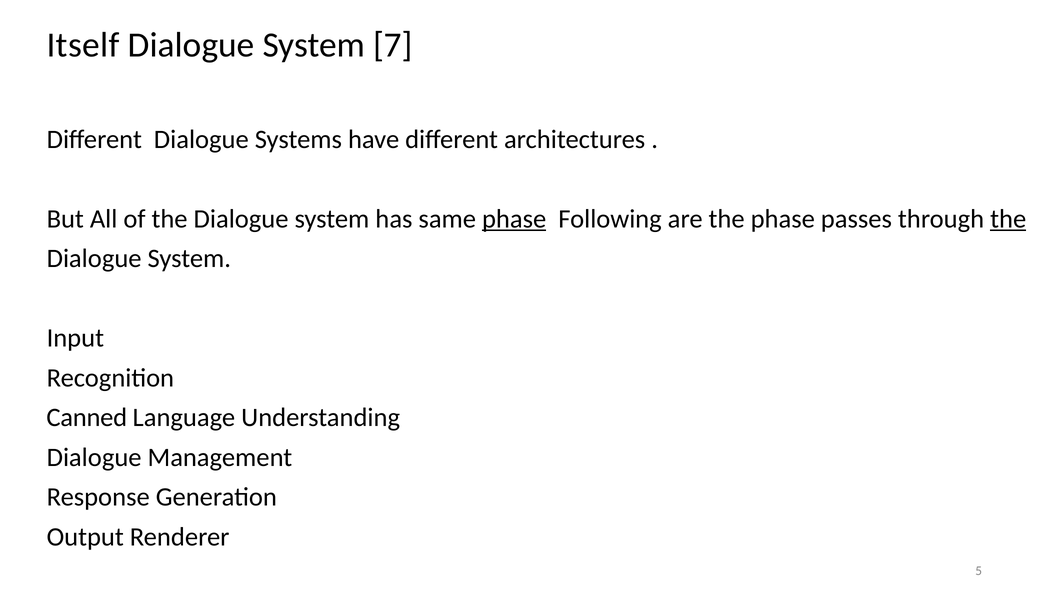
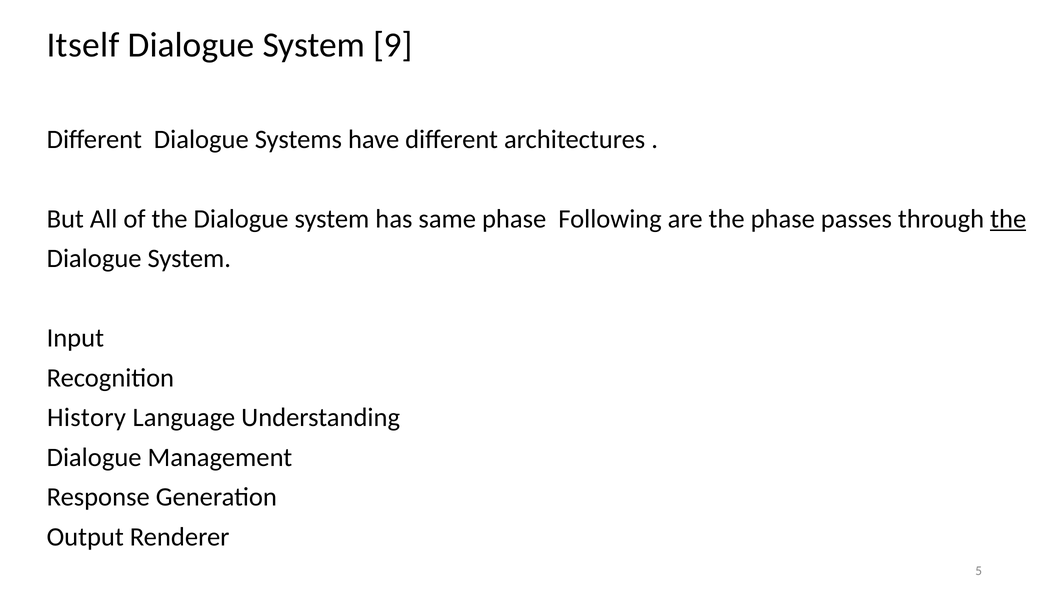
7: 7 -> 9
phase at (514, 219) underline: present -> none
Canned: Canned -> History
